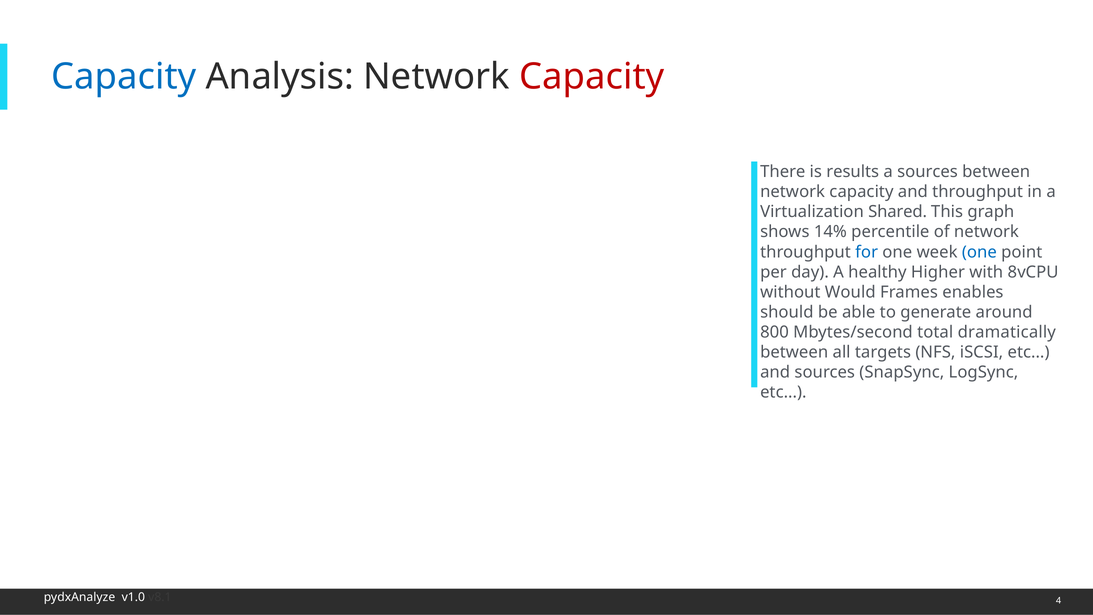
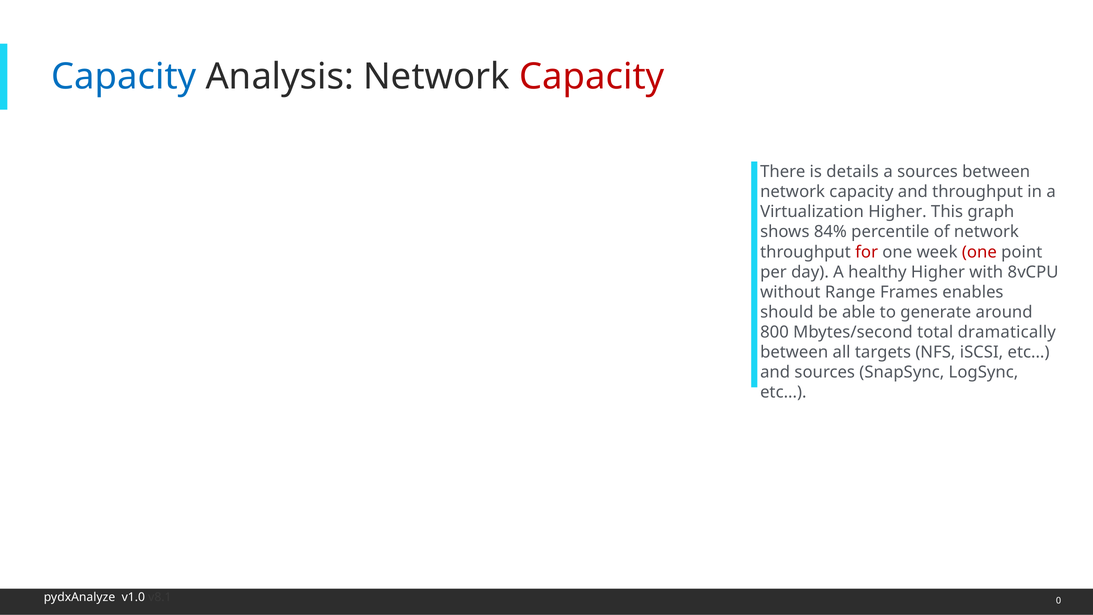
results: results -> details
Virtualization Shared: Shared -> Higher
14%: 14% -> 84%
for colour: blue -> red
one at (979, 252) colour: blue -> red
Would: Would -> Range
4: 4 -> 0
